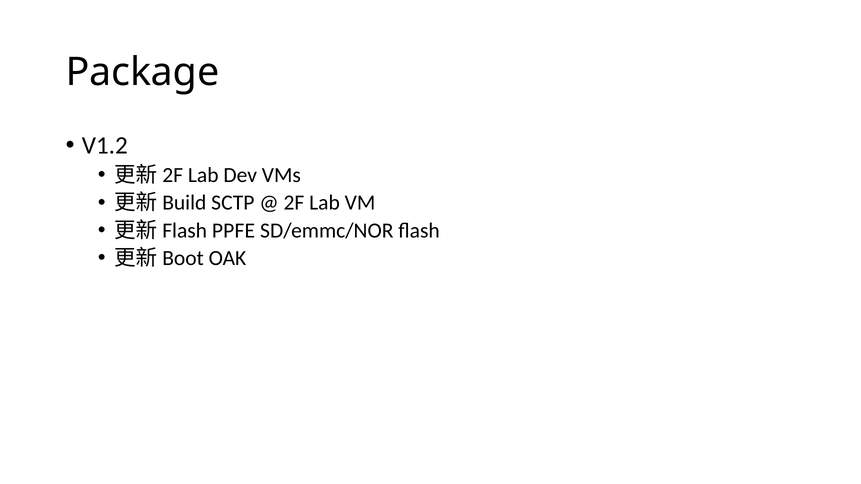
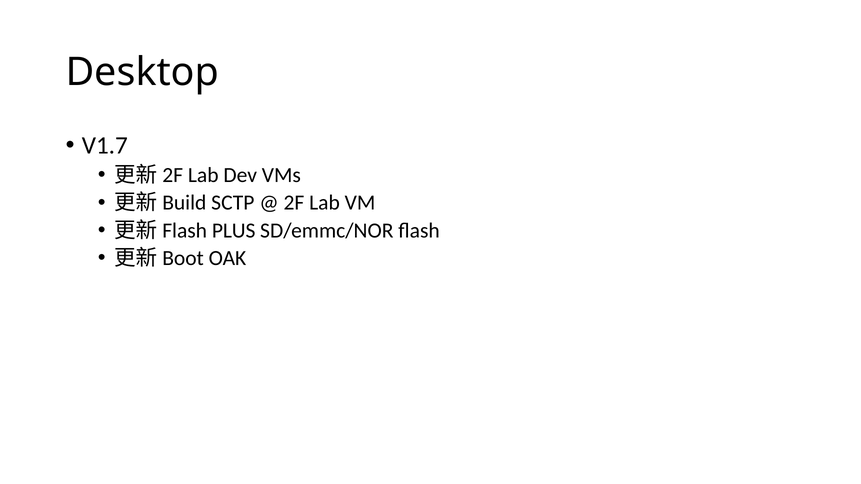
Package: Package -> Desktop
V1.2: V1.2 -> V1.7
PPFE: PPFE -> PLUS
